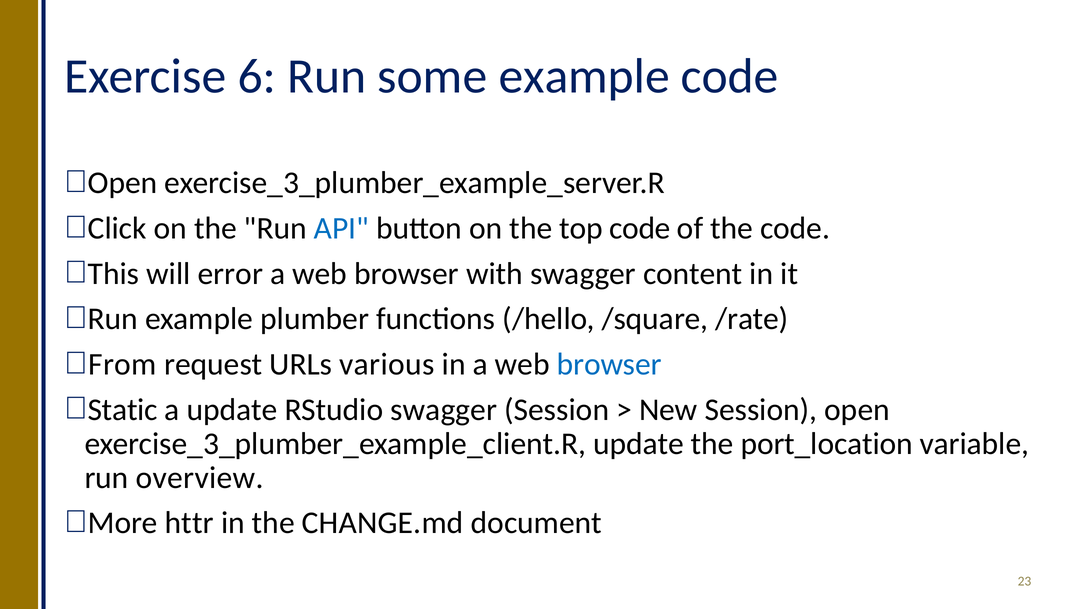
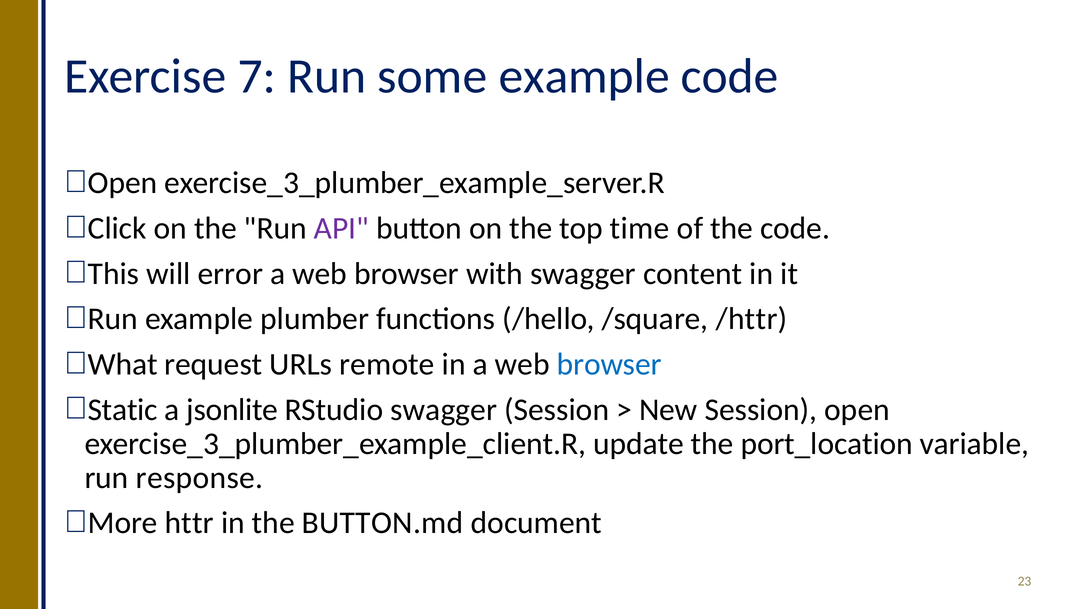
6: 6 -> 7
API colour: blue -> purple
top code: code -> time
/rate: /rate -> /httr
From: From -> What
various: various -> remote
a update: update -> jsonlite
overview: overview -> response
CHANGE.md: CHANGE.md -> BUTTON.md
